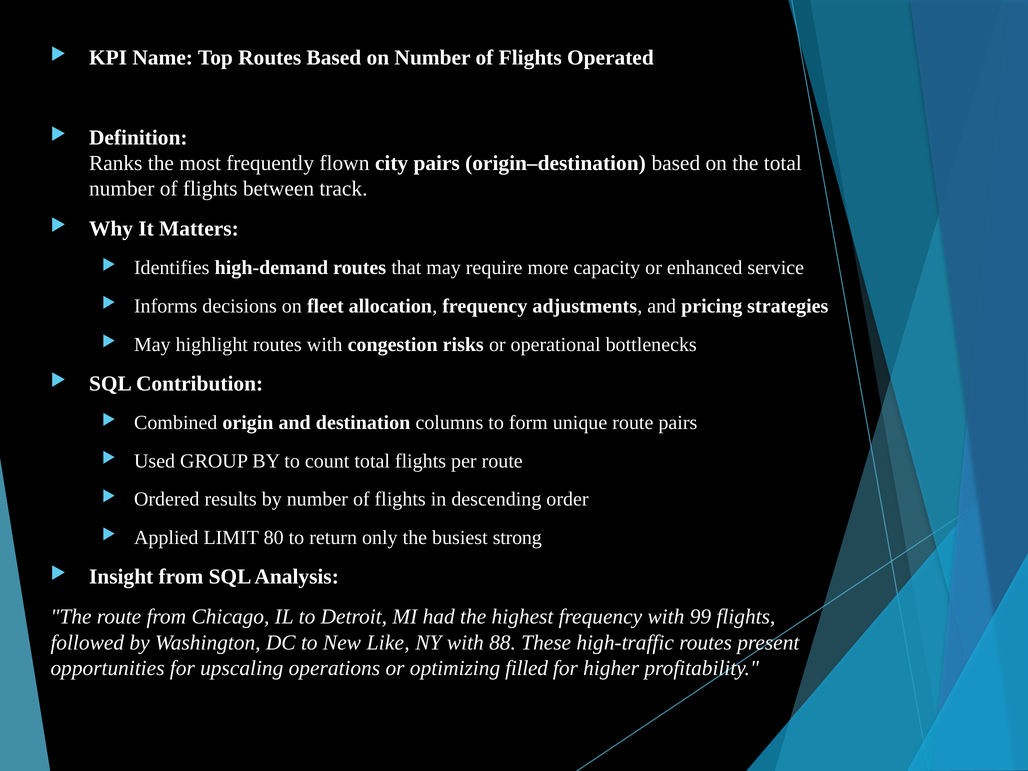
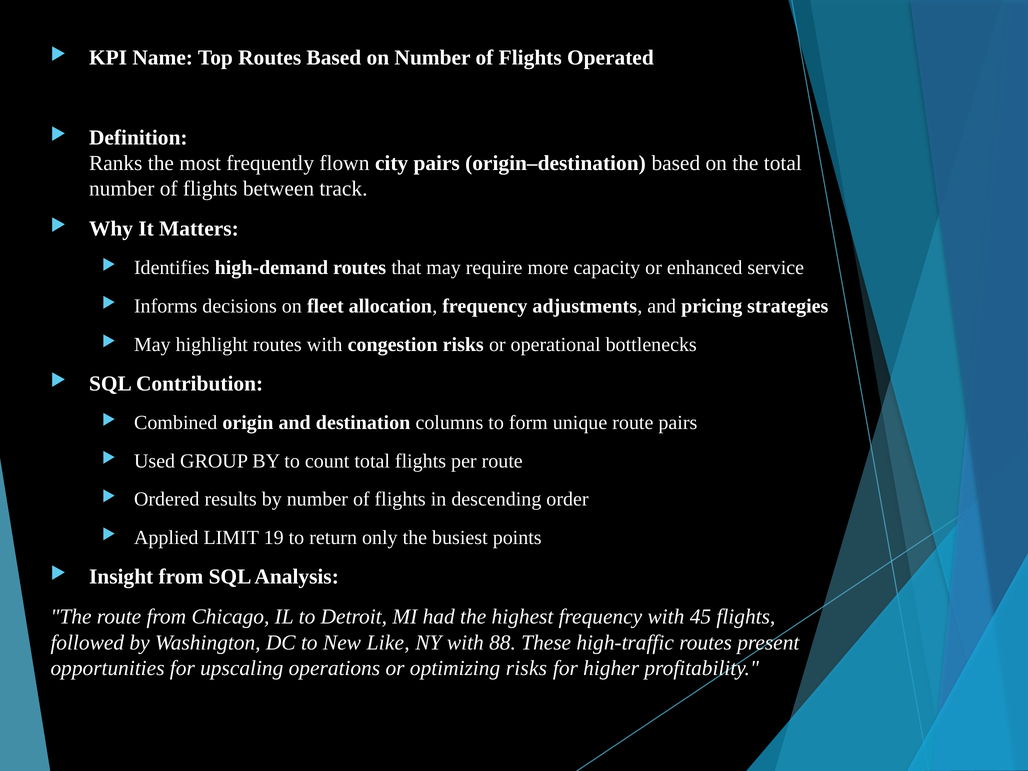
80: 80 -> 19
strong: strong -> points
99: 99 -> 45
optimizing filled: filled -> risks
